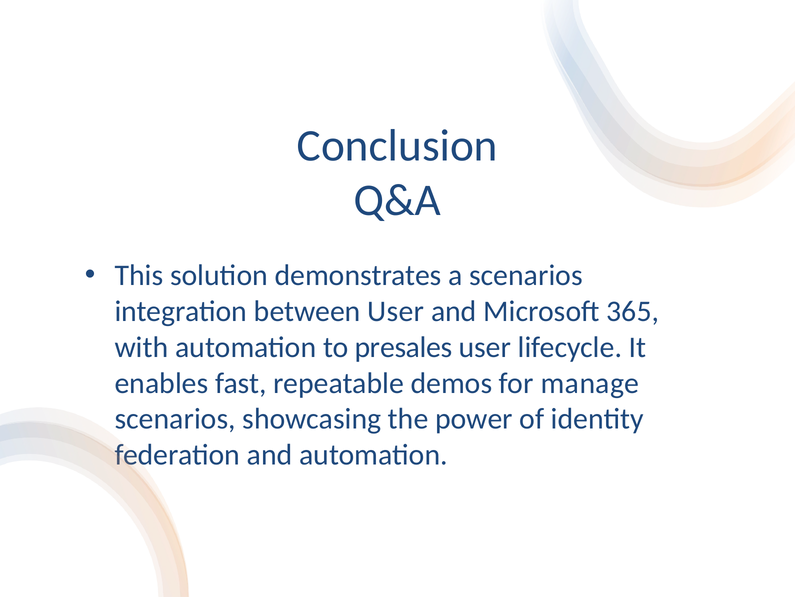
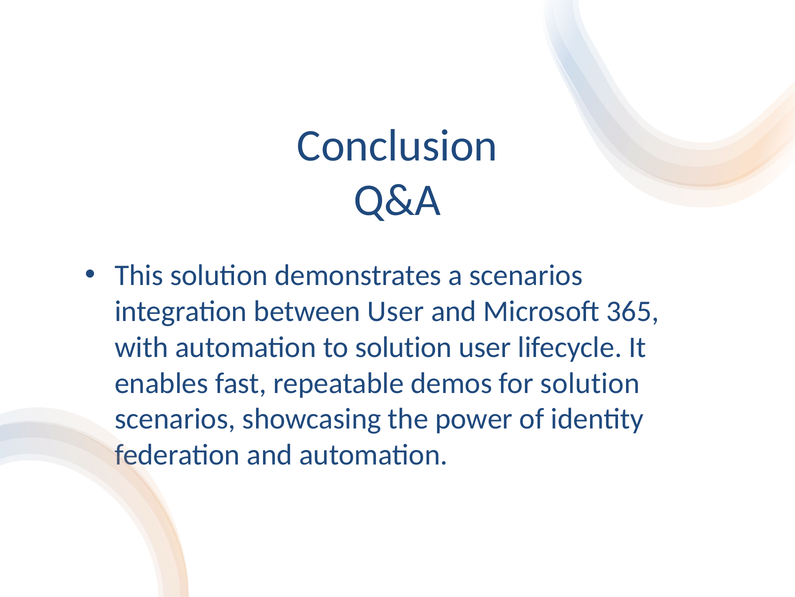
to presales: presales -> solution
for manage: manage -> solution
